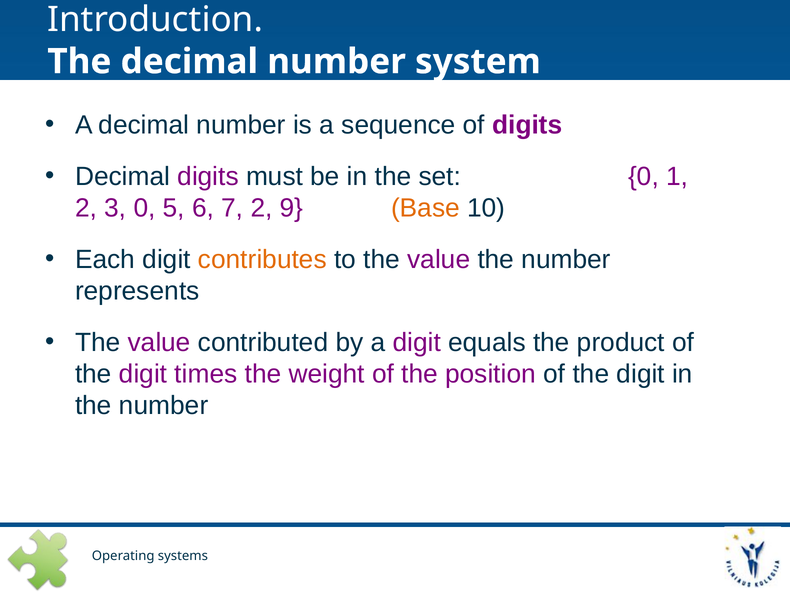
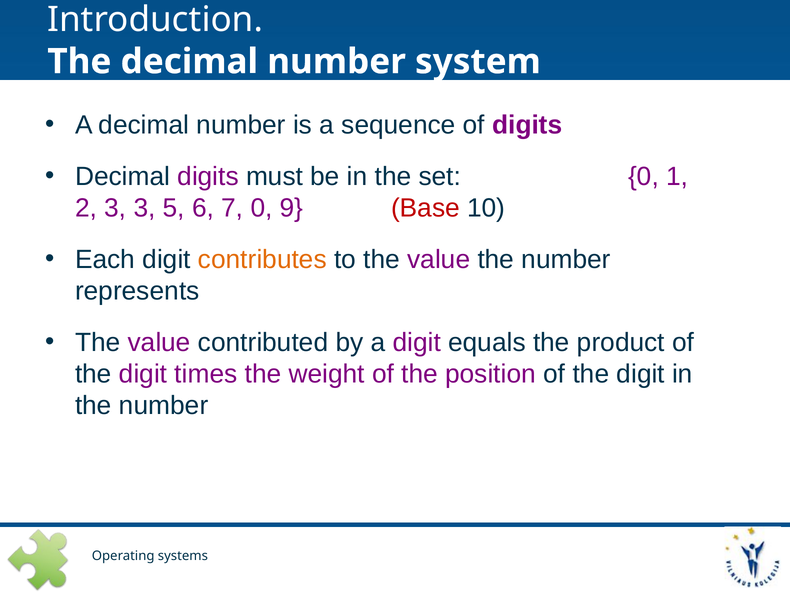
3 0: 0 -> 3
7 2: 2 -> 0
Base colour: orange -> red
